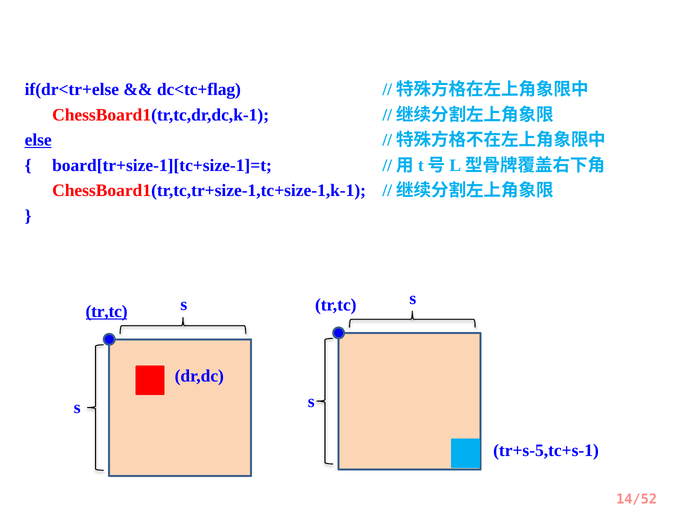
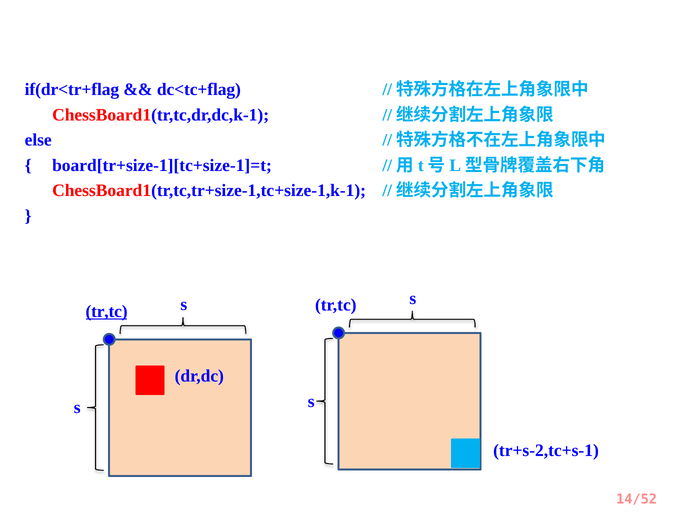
if(dr<tr+else: if(dr<tr+else -> if(dr<tr+flag
else underline: present -> none
tr+s-5,tc+s-1: tr+s-5,tc+s-1 -> tr+s-2,tc+s-1
